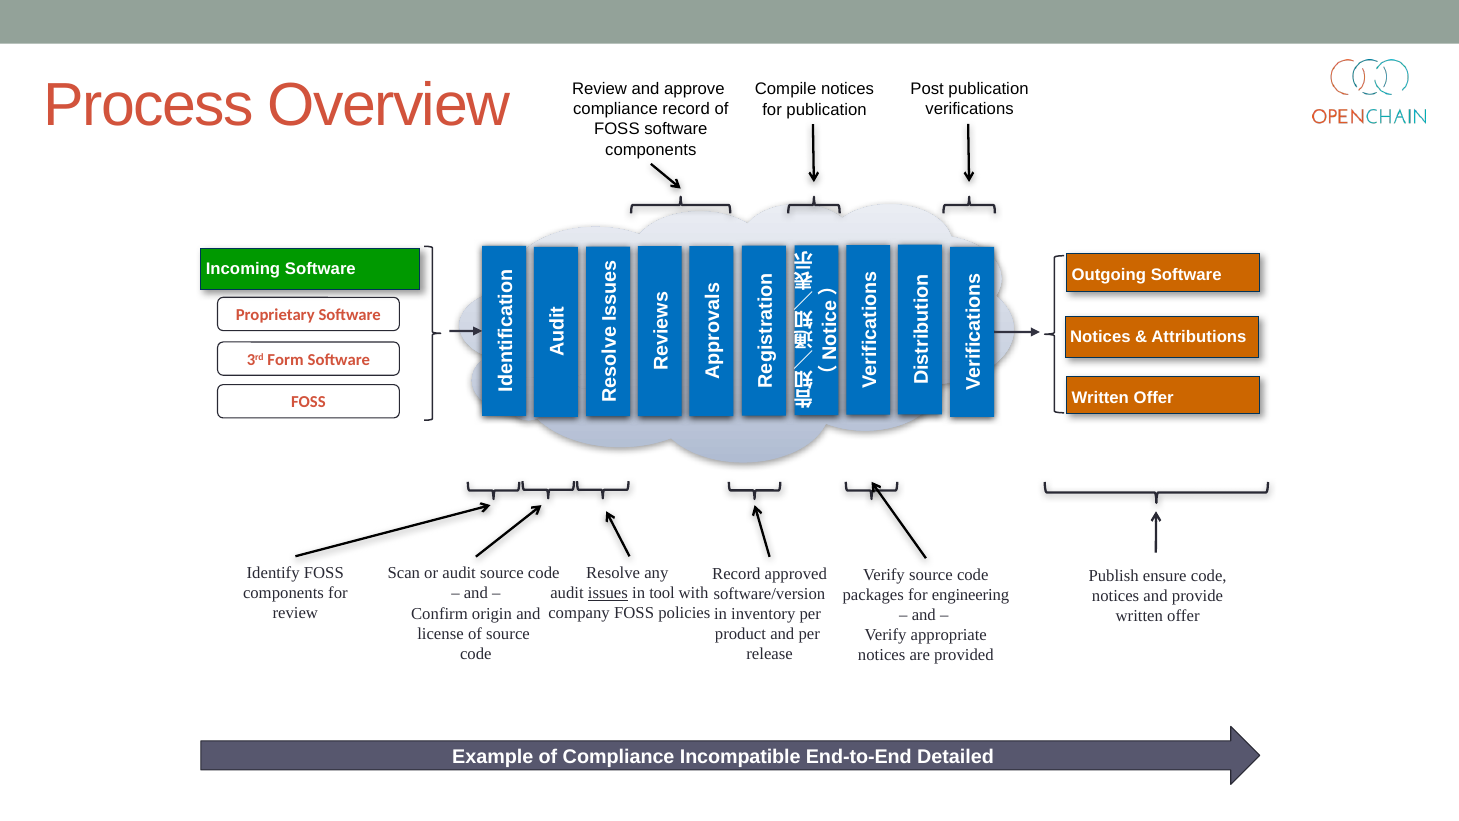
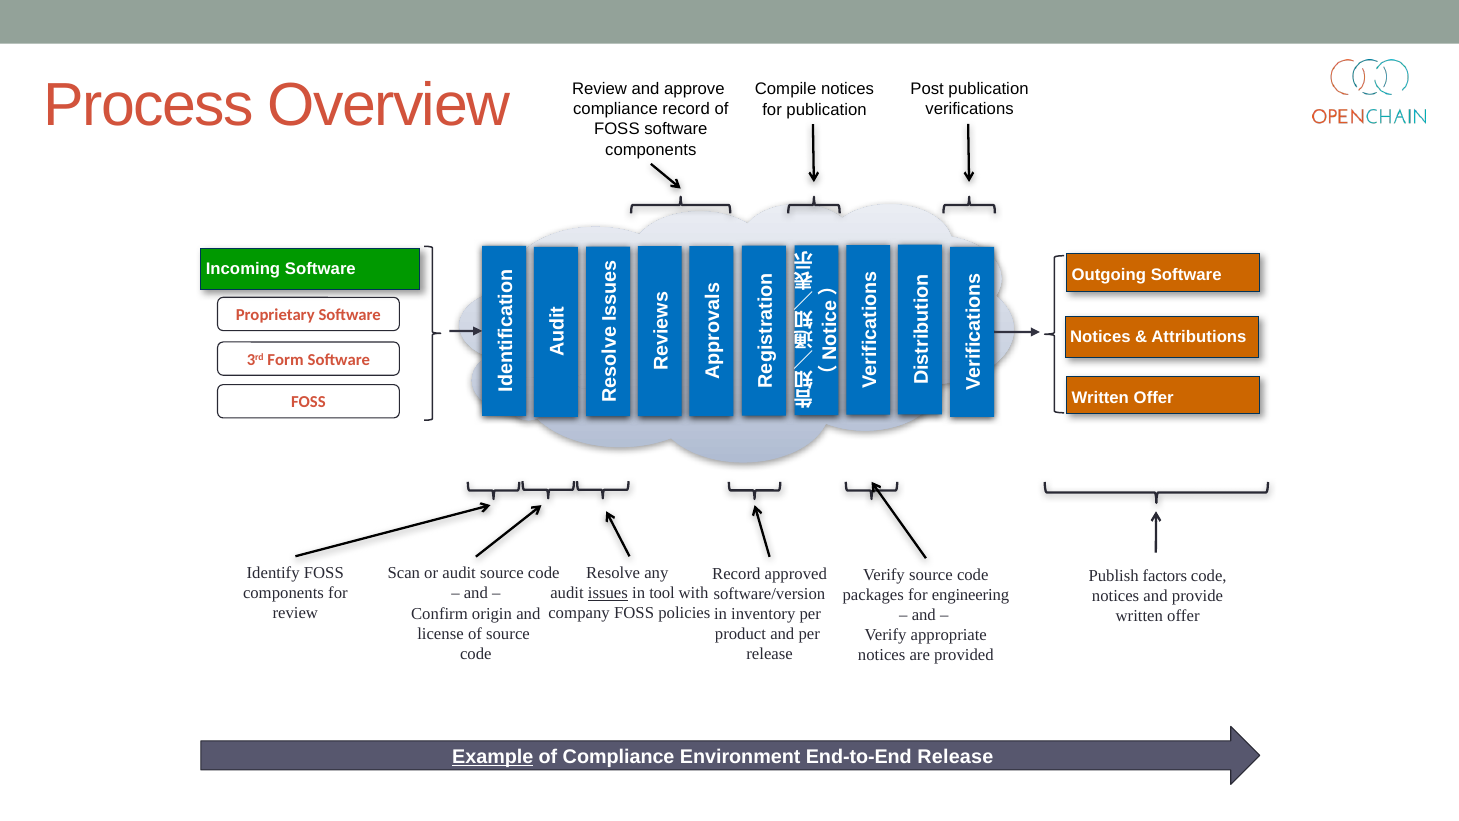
ensure: ensure -> factors
Example underline: none -> present
Incompatible: Incompatible -> Environment
End-to-End Detailed: Detailed -> Release
